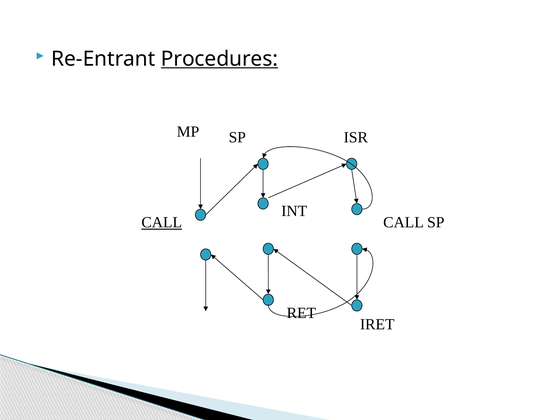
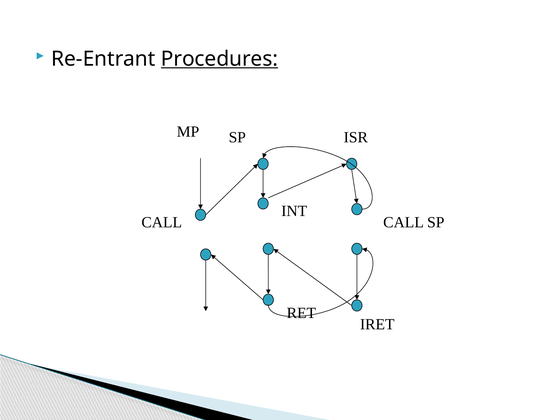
CALL at (162, 222) underline: present -> none
